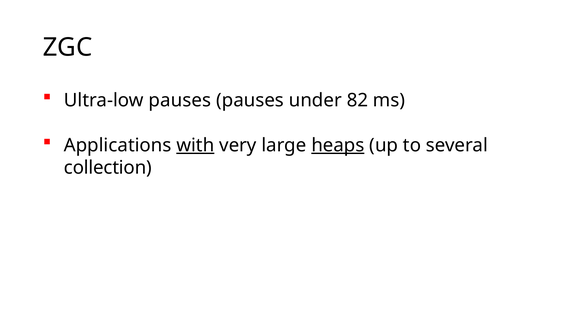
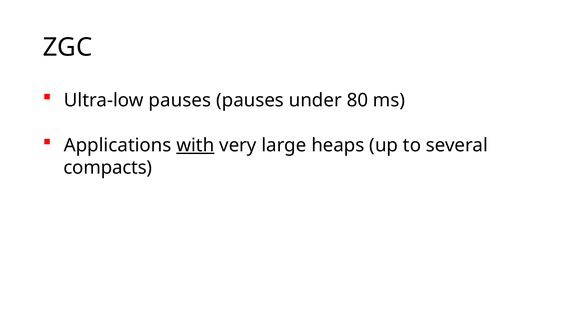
82: 82 -> 80
heaps underline: present -> none
collection: collection -> compacts
